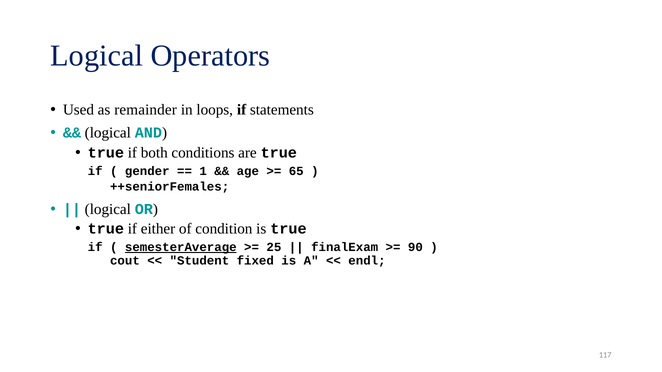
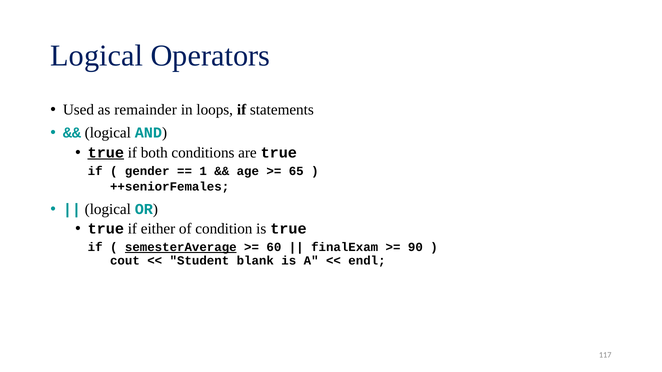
true at (106, 153) underline: none -> present
25: 25 -> 60
fixed: fixed -> blank
